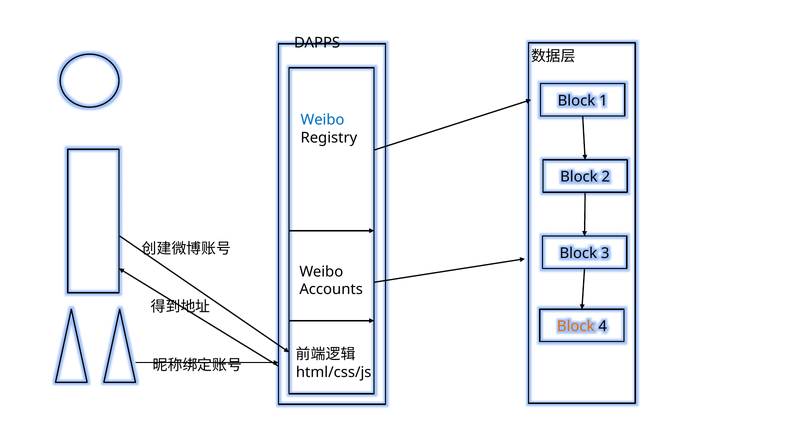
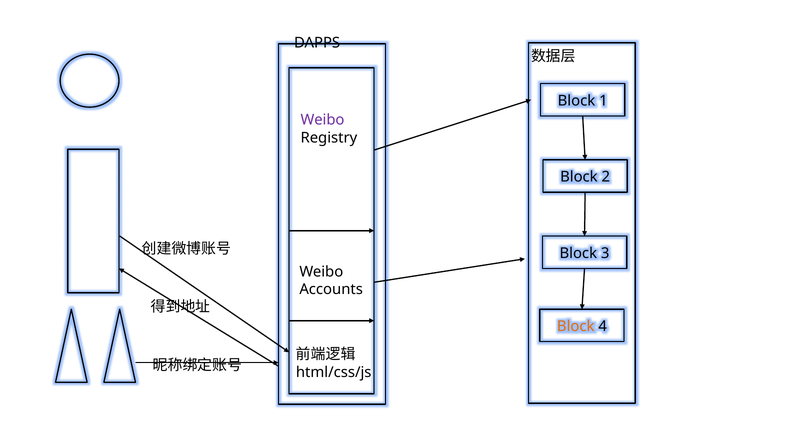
Weibo at (322, 120) colour: blue -> purple
